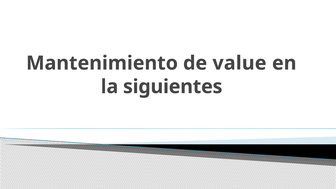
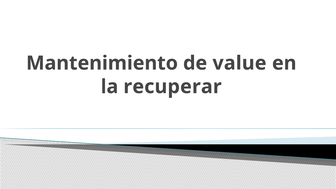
siguientes: siguientes -> recuperar
